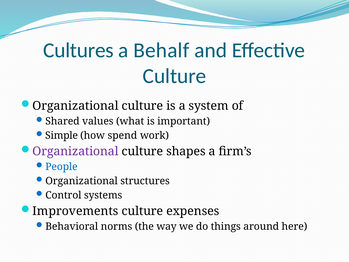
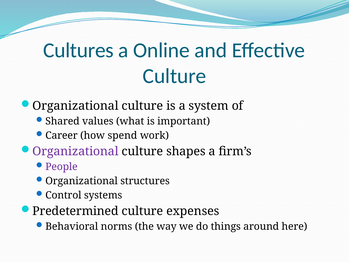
Behalf: Behalf -> Online
Simple: Simple -> Career
People colour: blue -> purple
Improvements: Improvements -> Predetermined
